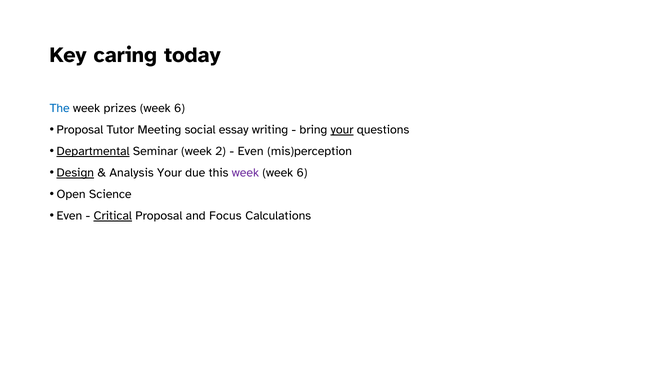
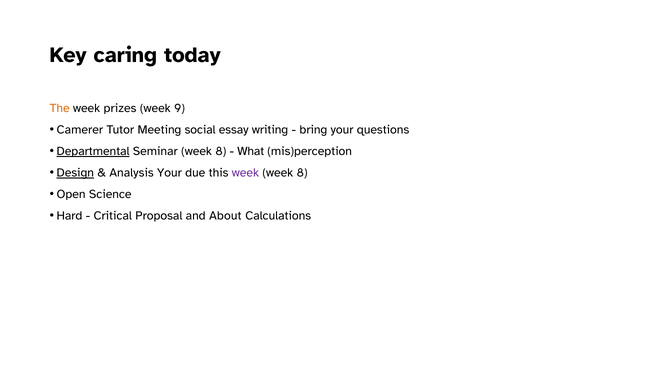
The colour: blue -> orange
6 at (180, 108): 6 -> 9
Proposal at (80, 130): Proposal -> Camerer
your at (342, 130) underline: present -> none
Seminar week 2: 2 -> 8
Even at (251, 151): Even -> What
6 at (302, 173): 6 -> 8
Even at (69, 216): Even -> Hard
Critical underline: present -> none
Focus: Focus -> About
